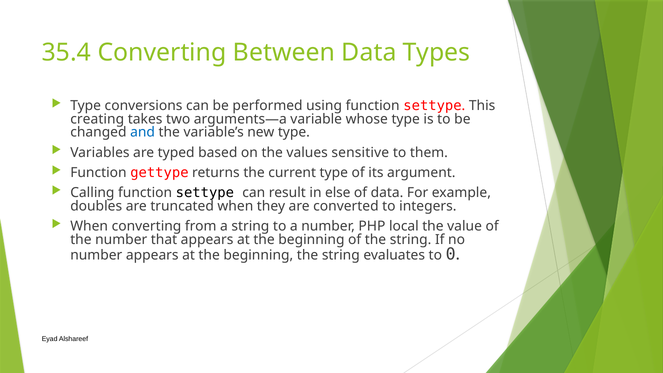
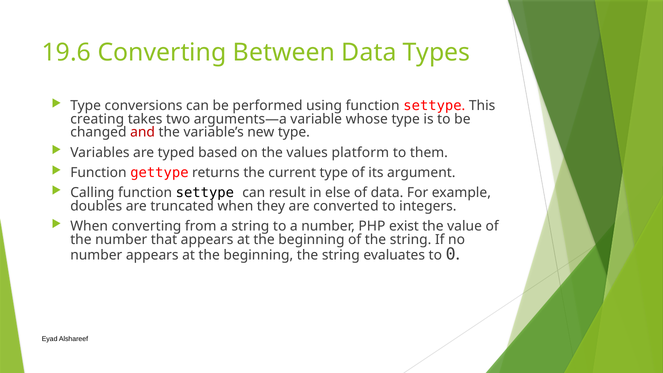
35.4: 35.4 -> 19.6
and colour: blue -> red
sensitive: sensitive -> platform
local: local -> exist
